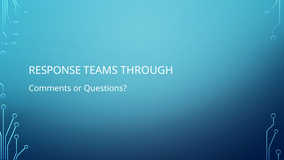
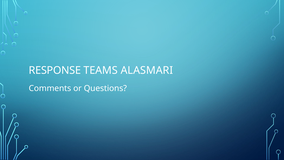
THROUGH: THROUGH -> ALASMARI
